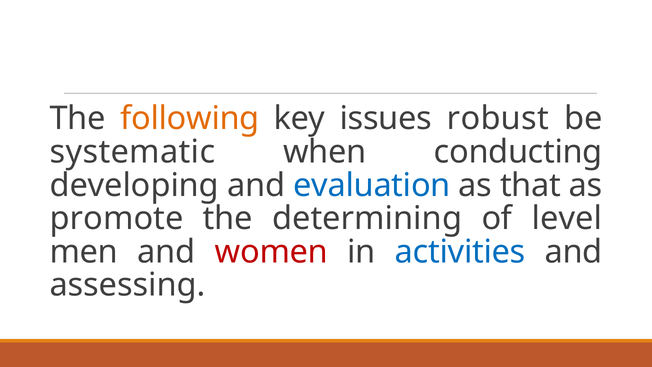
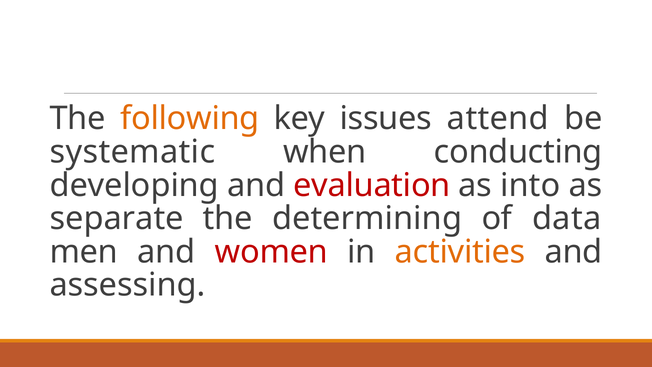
robust: robust -> attend
evaluation colour: blue -> red
that: that -> into
promote: promote -> separate
level: level -> data
activities colour: blue -> orange
